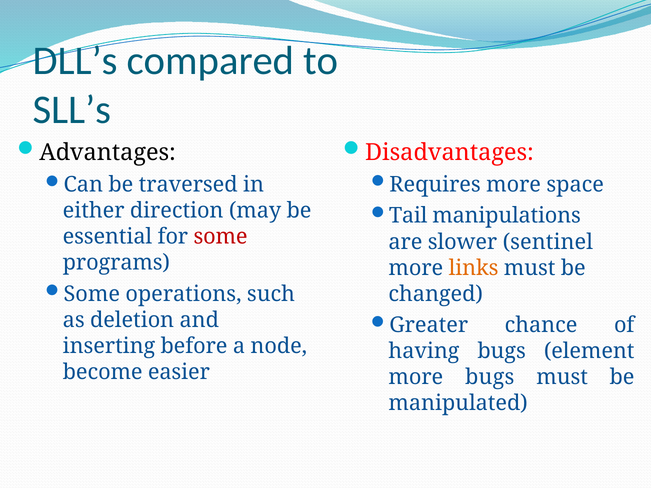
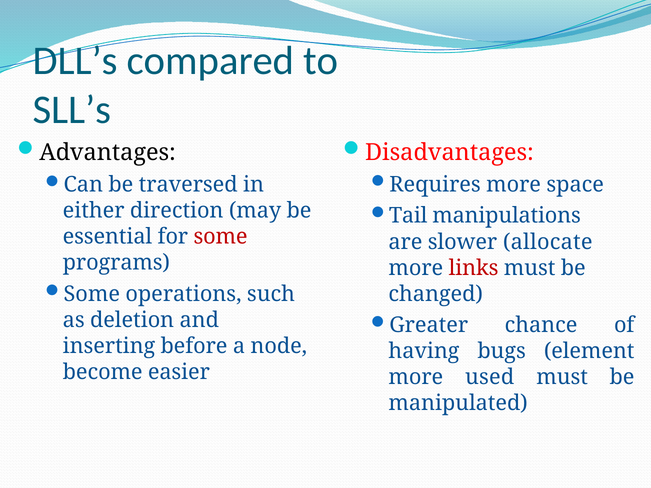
sentinel: sentinel -> allocate
links colour: orange -> red
more bugs: bugs -> used
